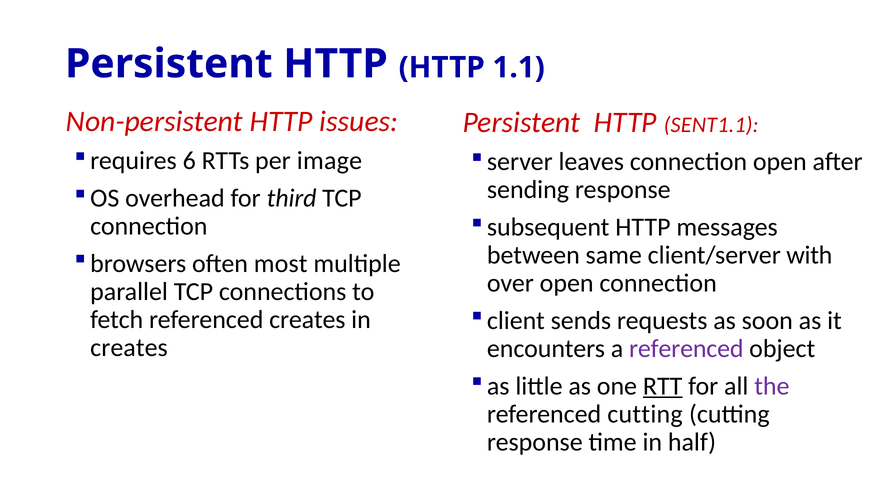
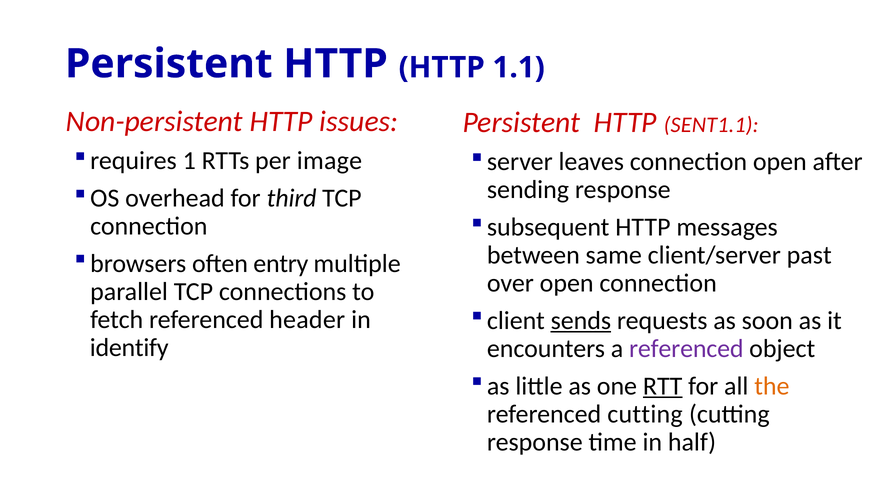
6: 6 -> 1
with: with -> past
most: most -> entry
sends underline: none -> present
referenced creates: creates -> header
creates at (129, 348): creates -> identify
the colour: purple -> orange
